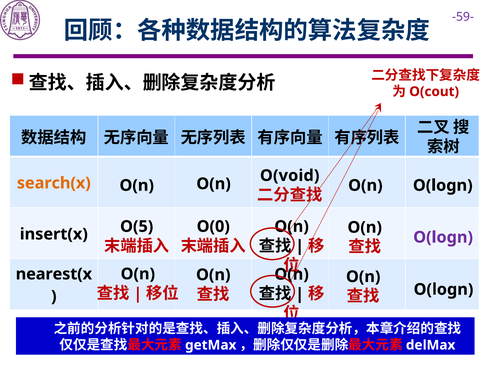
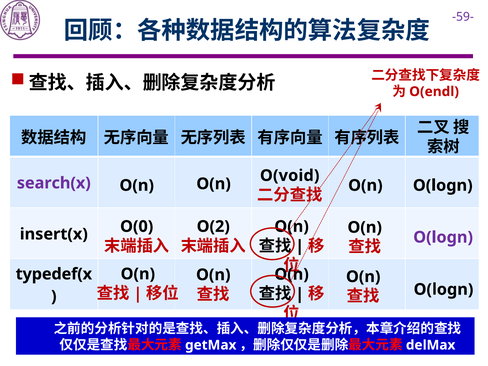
O(cout: O(cout -> O(endl
search(x colour: orange -> purple
O(5: O(5 -> O(0
O(0: O(0 -> O(2
nearest(x: nearest(x -> typedef(x
